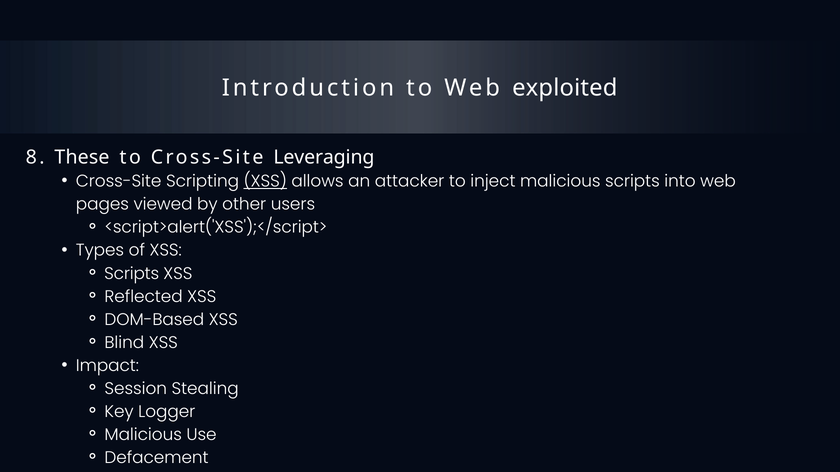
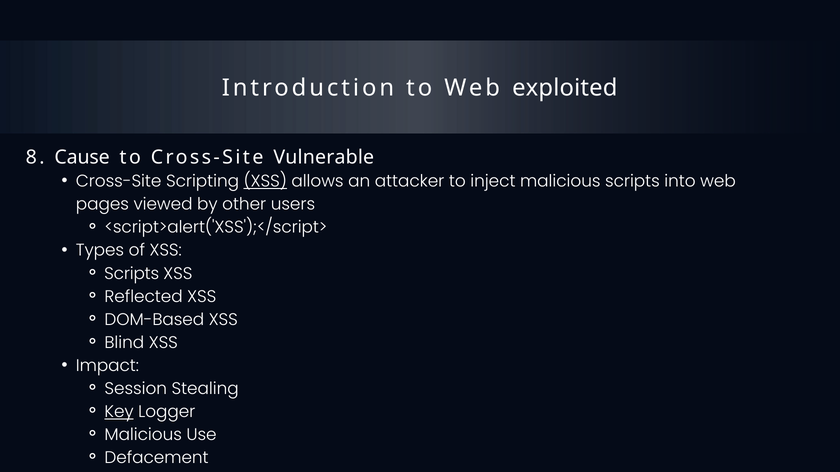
These: These -> Cause
Leveraging: Leveraging -> Vulnerable
Key underline: none -> present
